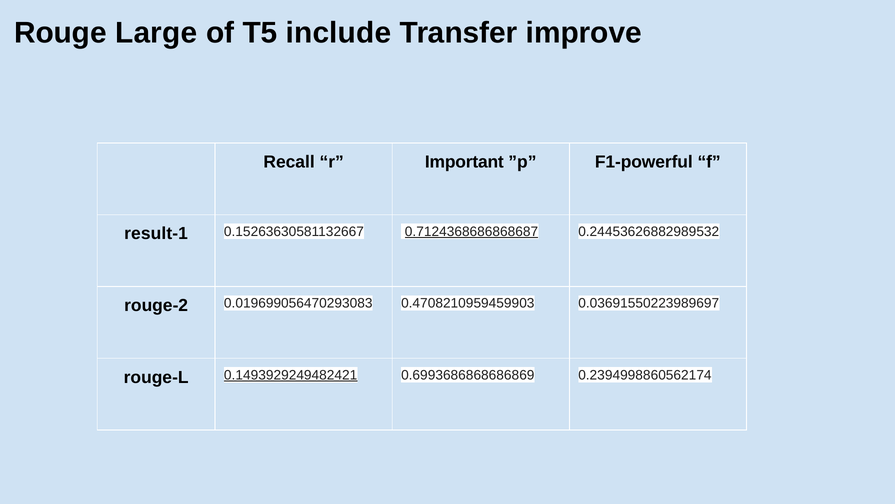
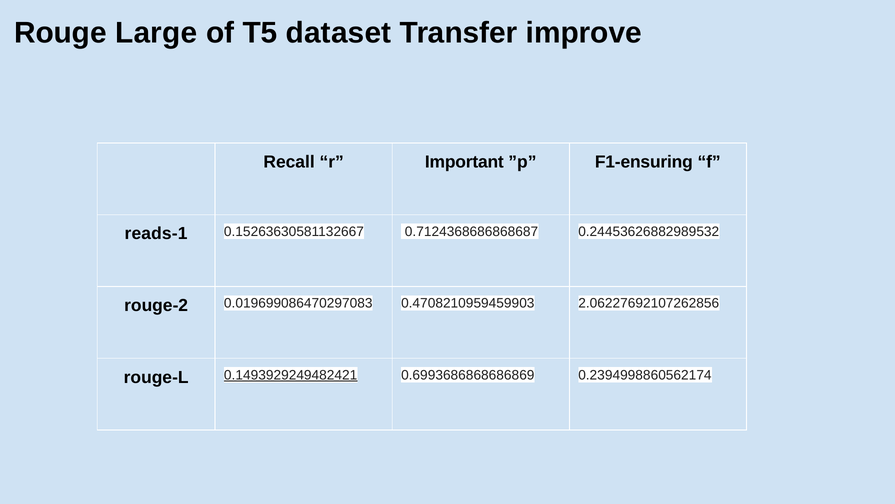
include: include -> dataset
F1-powerful: F1-powerful -> F1-ensuring
result-1: result-1 -> reads-1
0.7124368686868687 underline: present -> none
0.019699056470293083: 0.019699056470293083 -> 0.019699086470297083
0.03691550223989697: 0.03691550223989697 -> 2.06227692107262856
